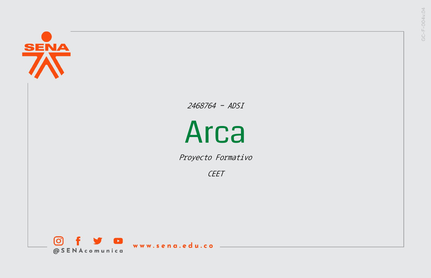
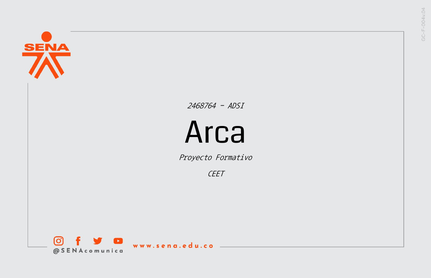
Arca colour: green -> black
